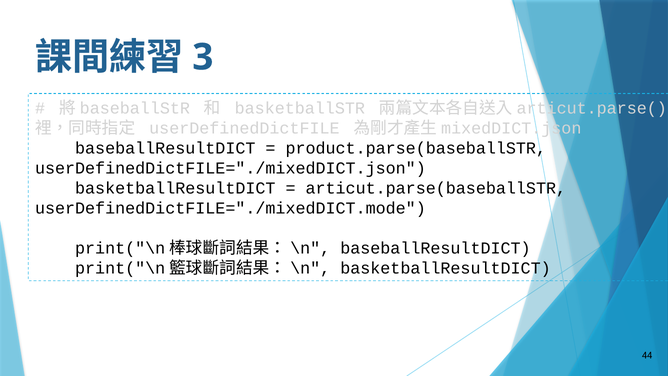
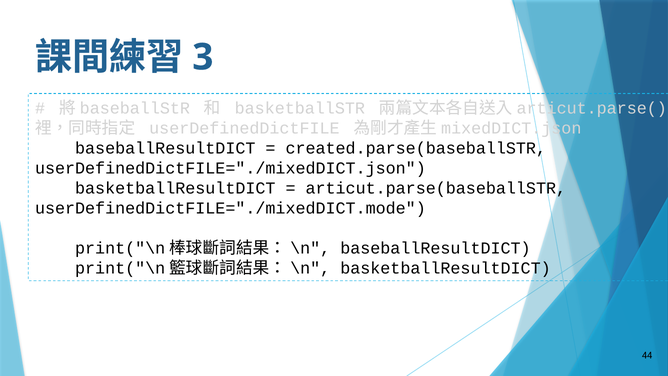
product.parse(baseballSTR: product.parse(baseballSTR -> created.parse(baseballSTR
